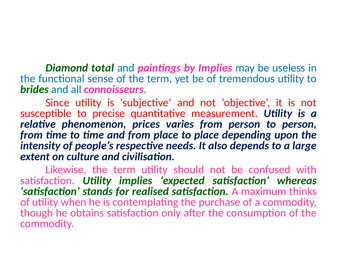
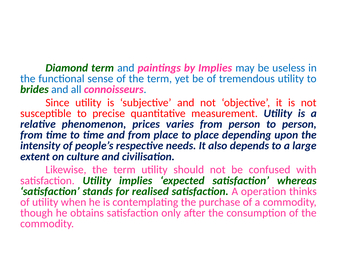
Diamond total: total -> term
maximum: maximum -> operation
